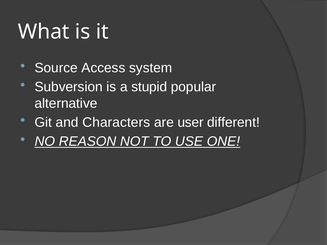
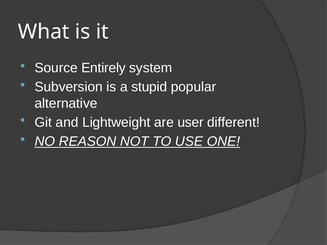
Access: Access -> Entirely
Characters: Characters -> Lightweight
